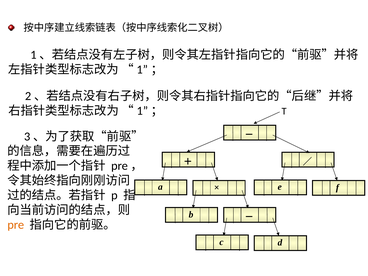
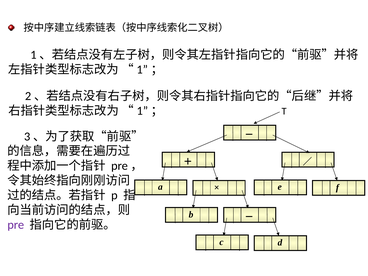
pre colour: orange -> purple
